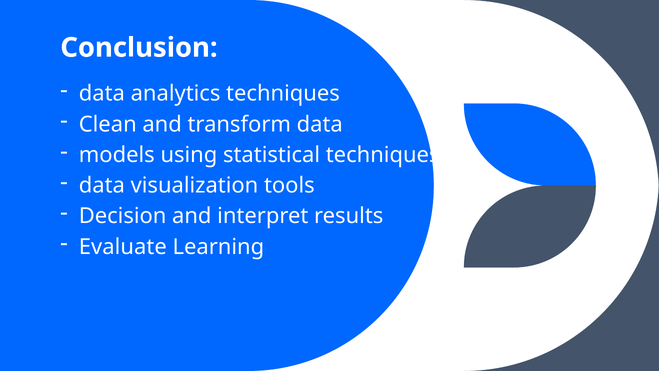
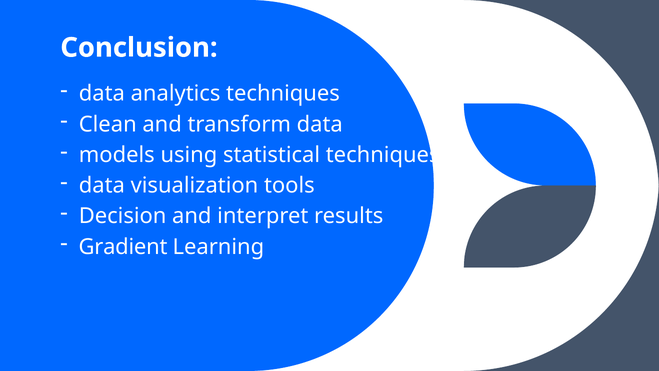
Evaluate: Evaluate -> Gradient
